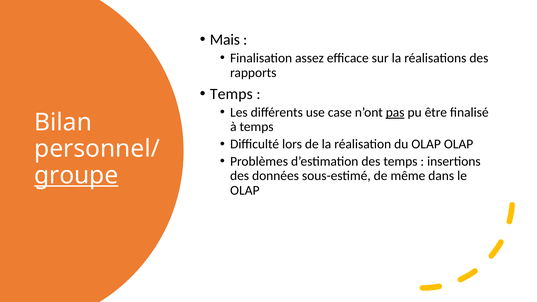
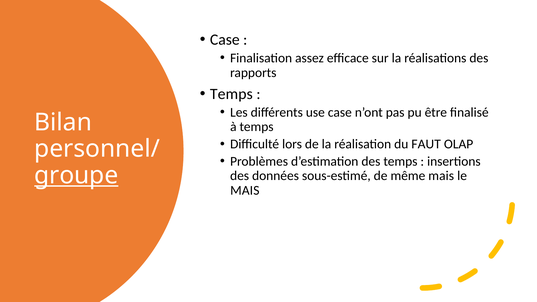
Mais at (225, 40): Mais -> Case
pas underline: present -> none
du OLAP: OLAP -> FAUT
même dans: dans -> mais
OLAP at (245, 190): OLAP -> MAIS
